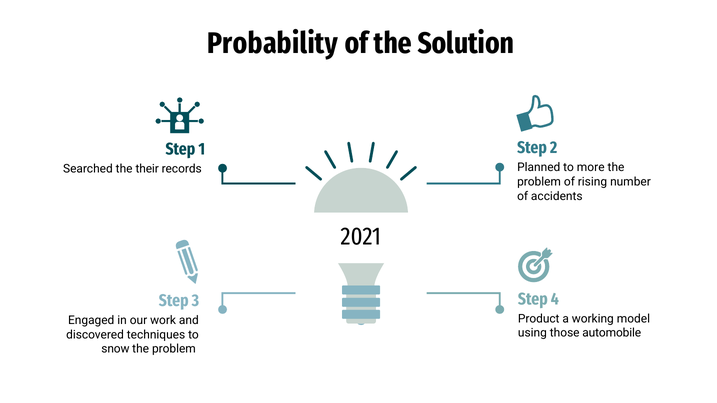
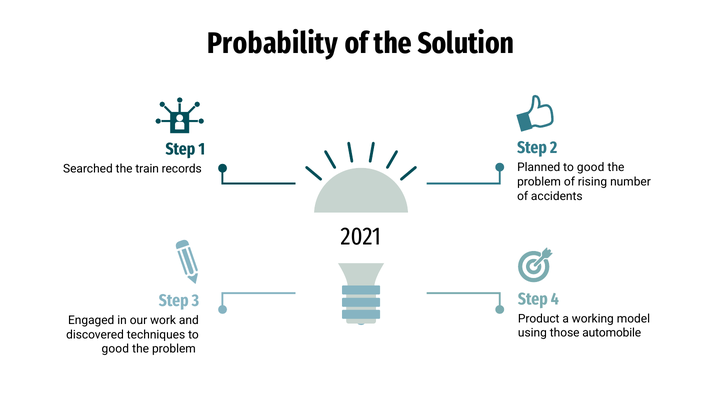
Planned to more: more -> good
their: their -> train
snow at (115, 349): snow -> good
